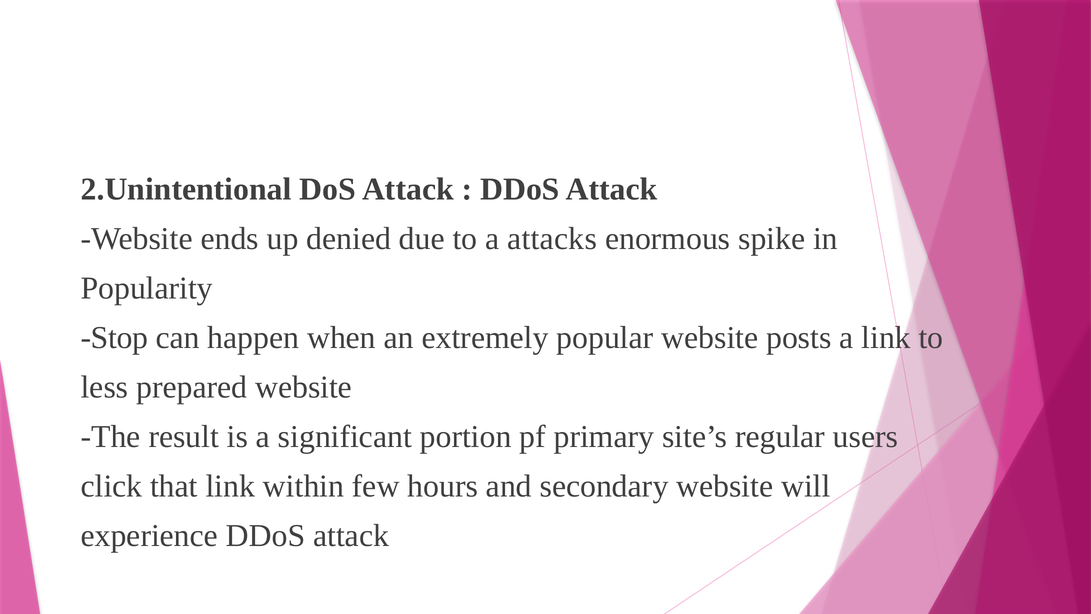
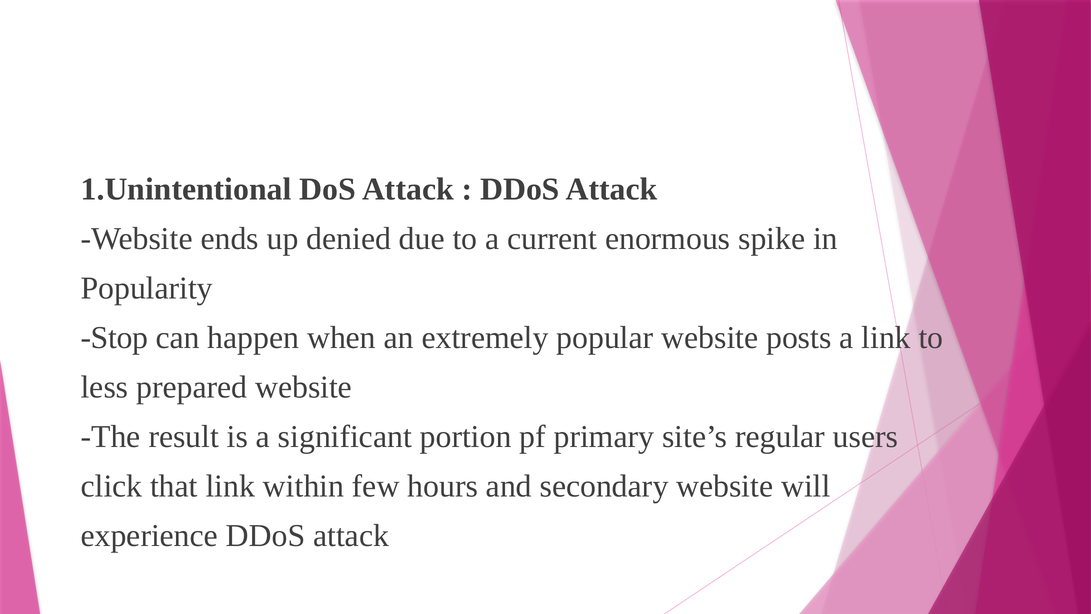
2.Unintentional: 2.Unintentional -> 1.Unintentional
attacks: attacks -> current
